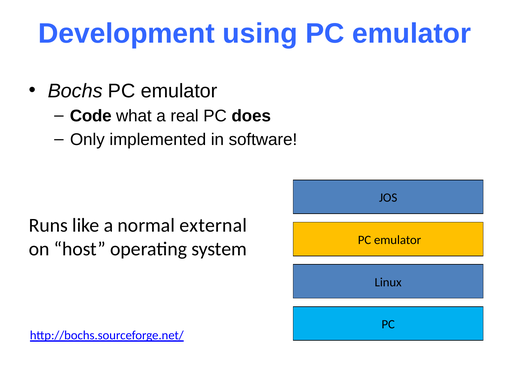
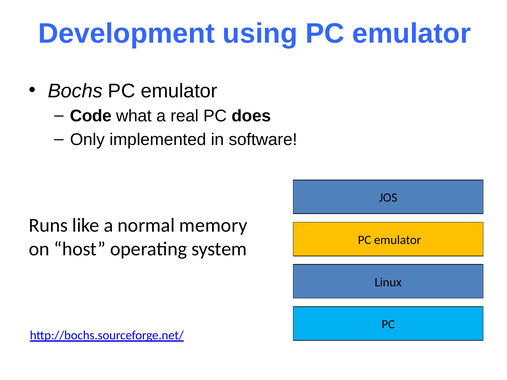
external: external -> memory
